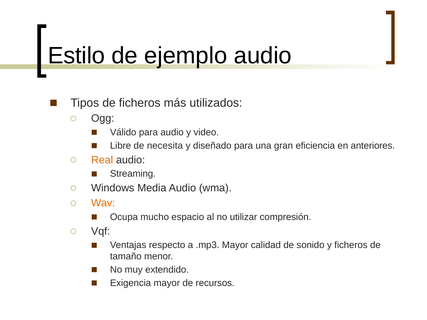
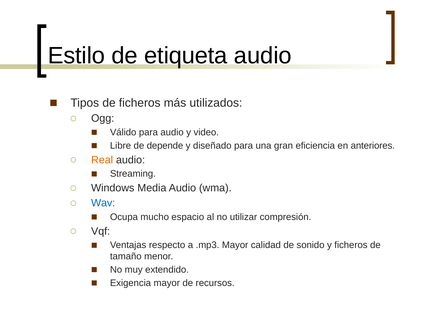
ejemplo: ejemplo -> etiqueta
necesita: necesita -> depende
Wav colour: orange -> blue
